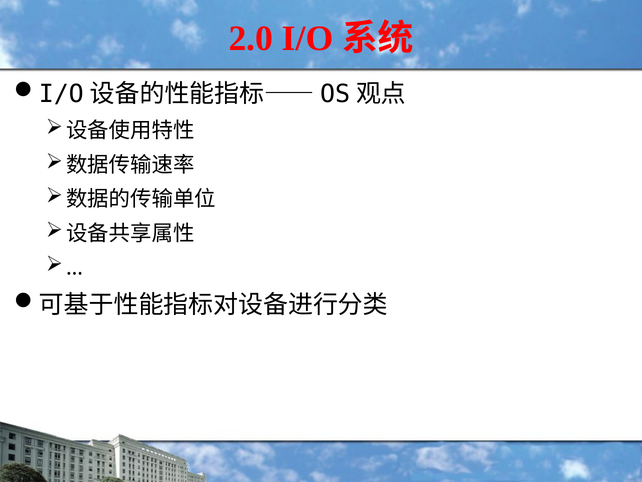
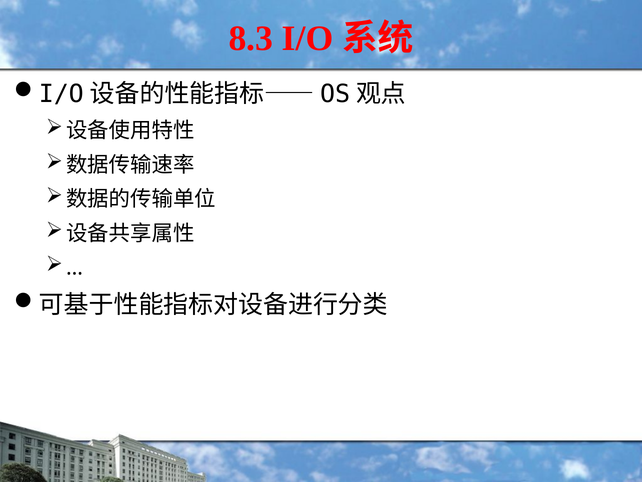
2.0: 2.0 -> 8.3
